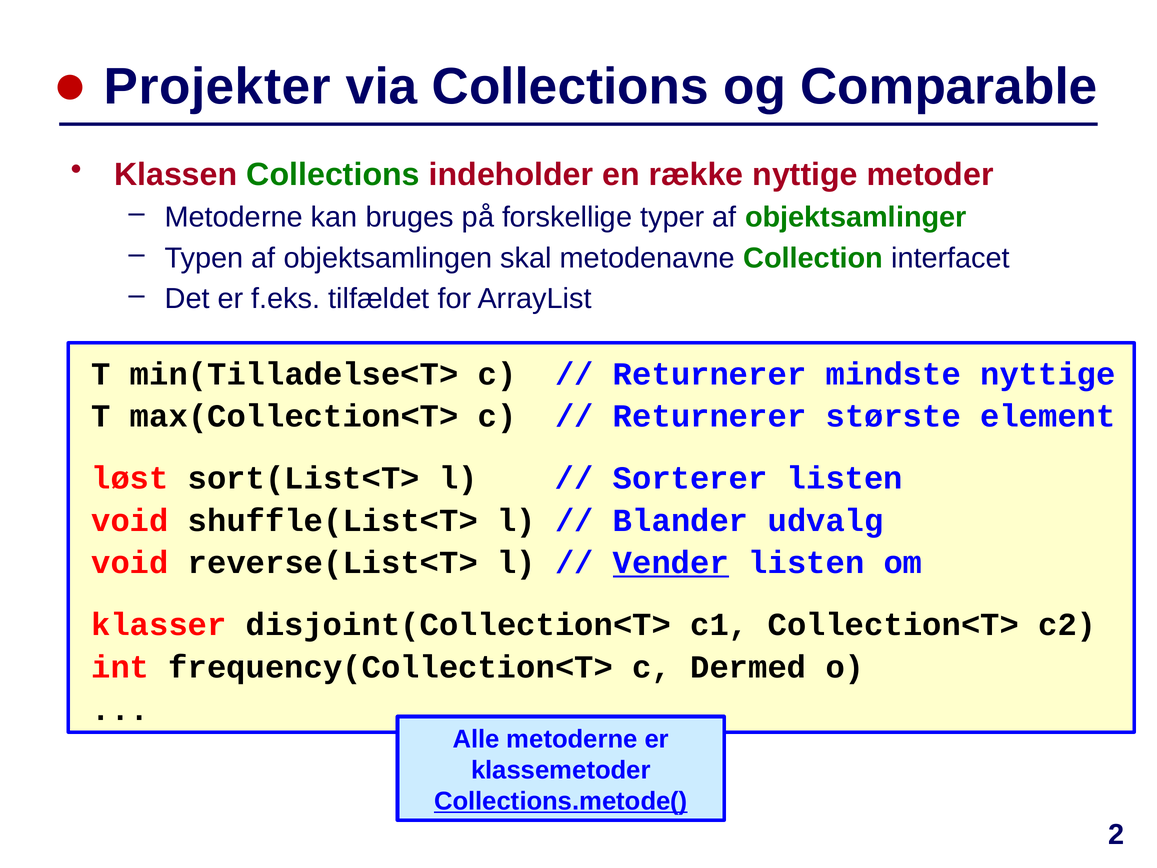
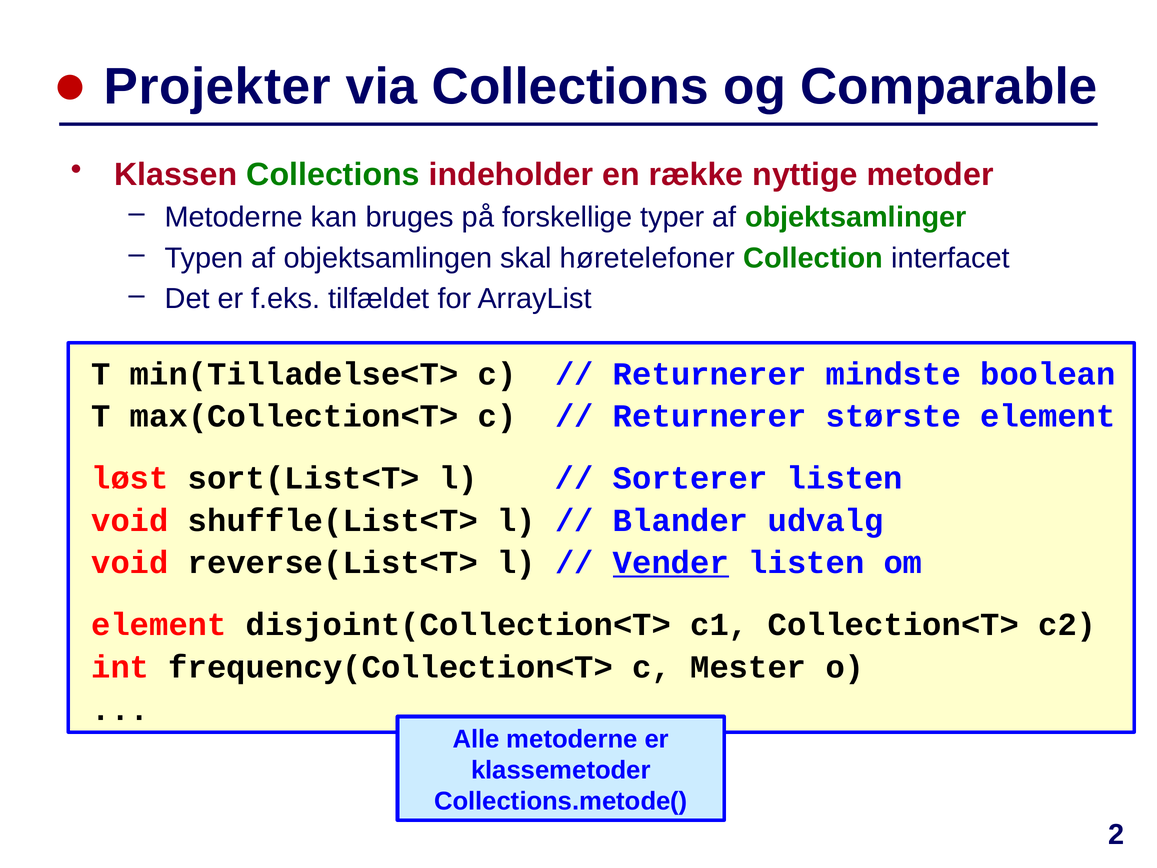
metodenavne: metodenavne -> høretelefoner
mindste nyttige: nyttige -> boolean
klasser at (159, 624): klasser -> element
Dermed: Dermed -> Mester
Collections.metode( underline: present -> none
